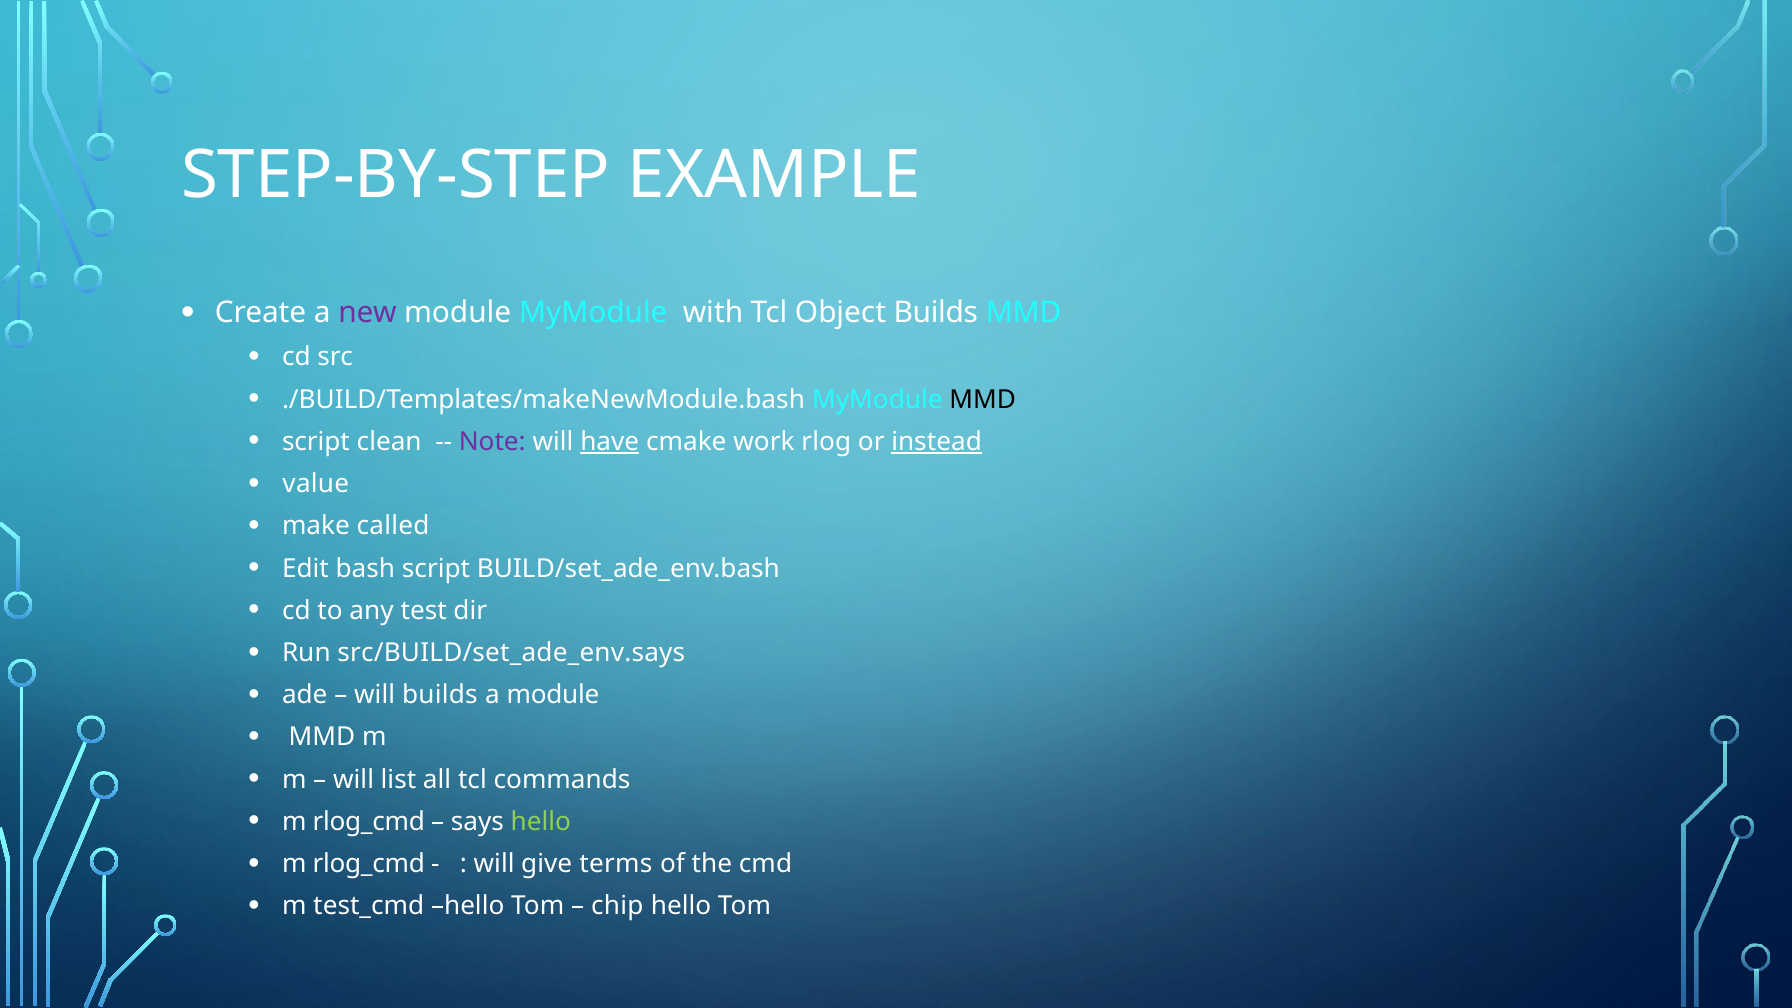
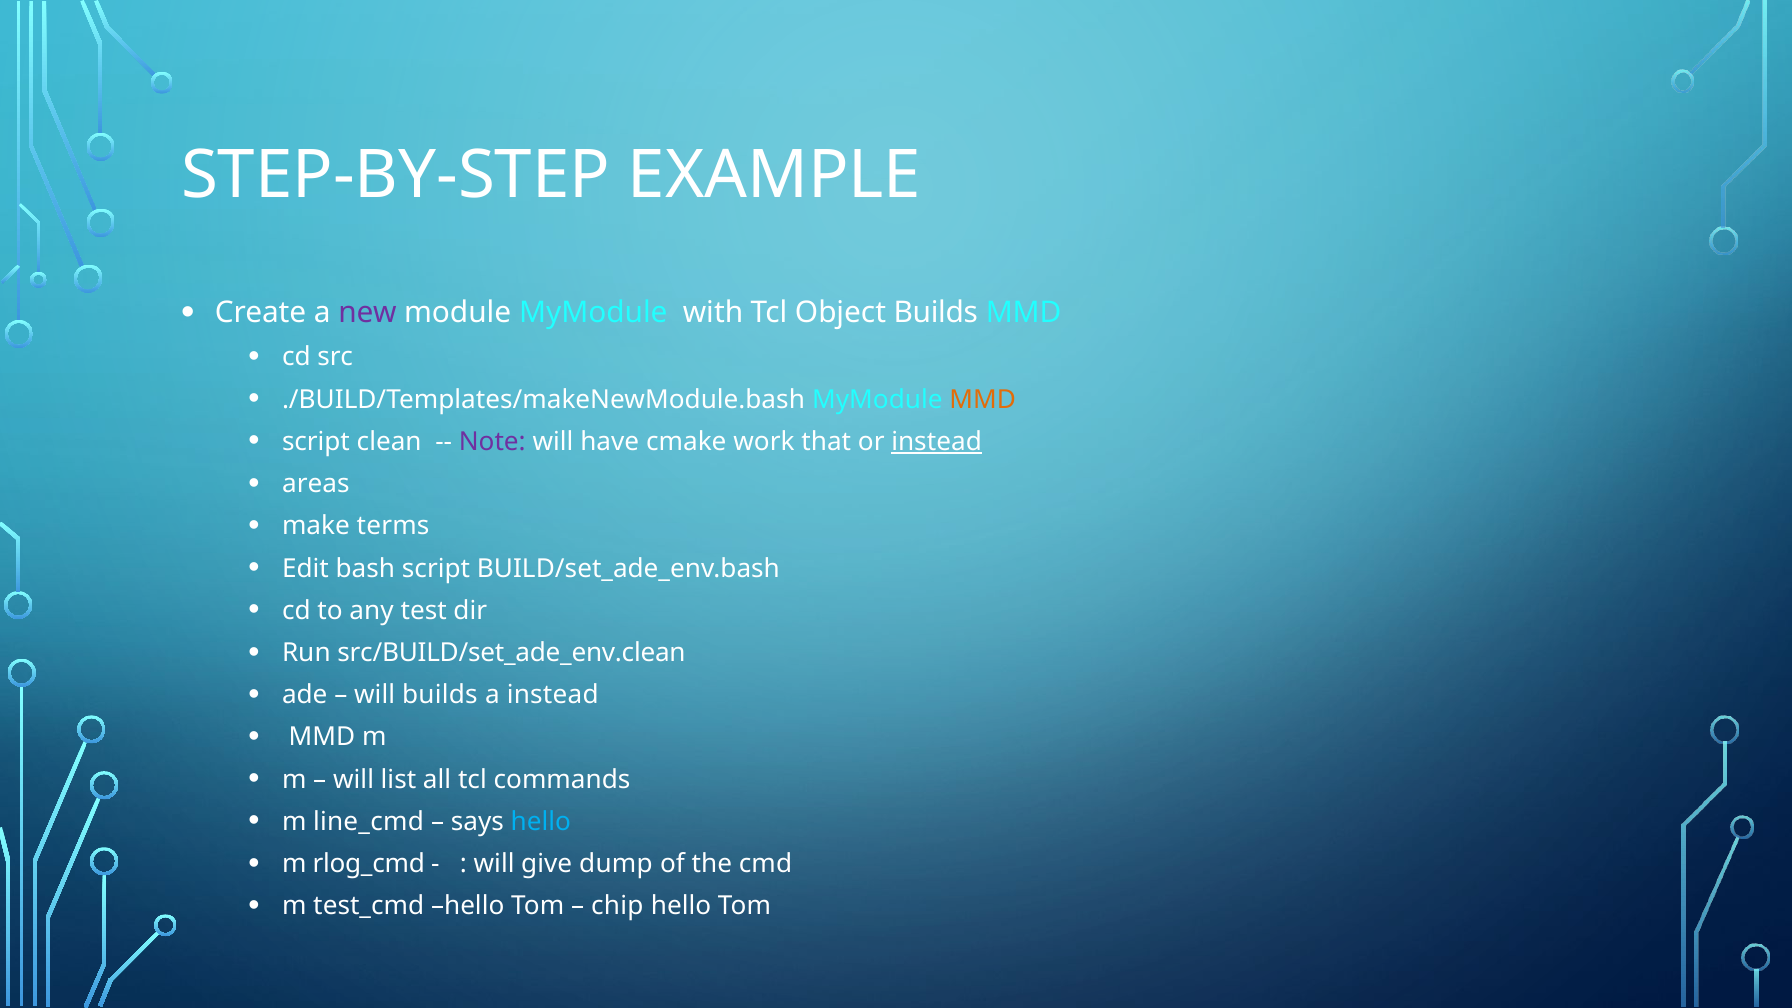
MMD at (983, 399) colour: black -> orange
have underline: present -> none
rlog: rlog -> that
value: value -> areas
called: called -> terms
src/BUILD/set_ade_env.says: src/BUILD/set_ade_env.says -> src/BUILD/set_ade_env.clean
a module: module -> instead
rlog_cmd at (369, 822): rlog_cmd -> line_cmd
hello at (541, 822) colour: light green -> light blue
terms: terms -> dump
